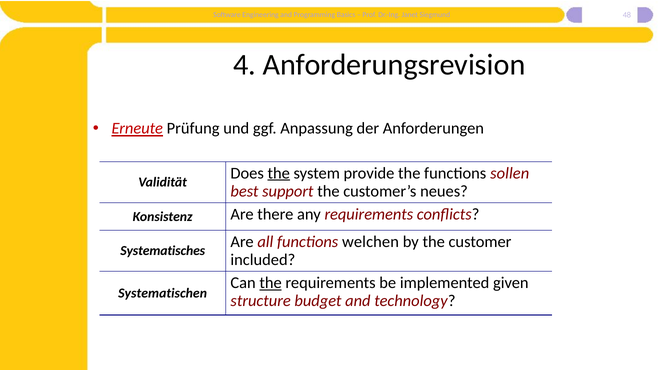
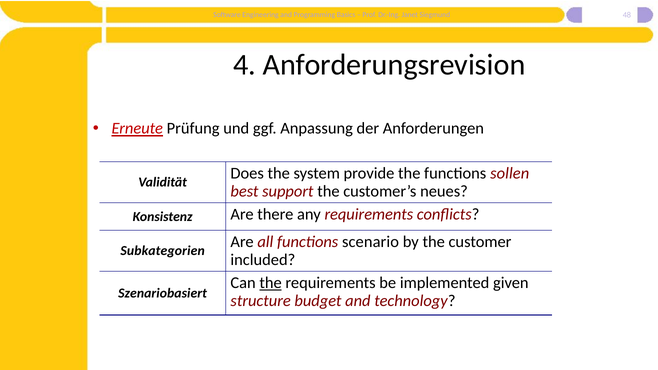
the at (279, 173) underline: present -> none
welchen: welchen -> scenario
Systematisches: Systematisches -> Subkategorien
Systematischen: Systematischen -> Szenariobasiert
